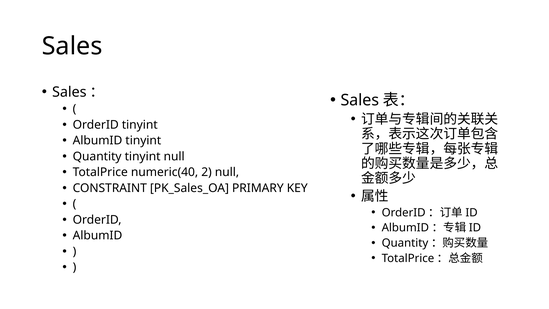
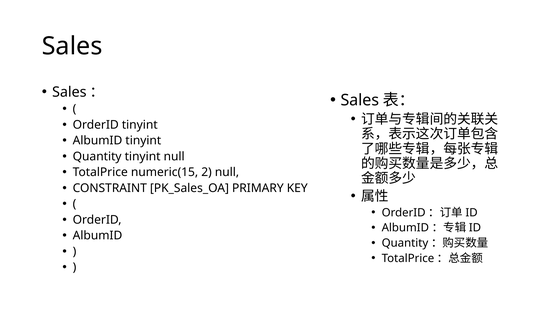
numeric(40: numeric(40 -> numeric(15
